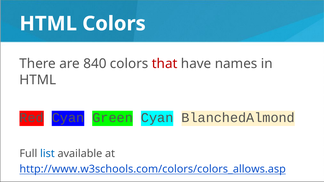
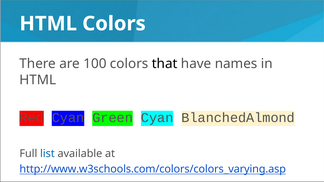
840: 840 -> 100
that colour: red -> black
http://www.w3schools.com/colors/colors_allows.asp: http://www.w3schools.com/colors/colors_allows.asp -> http://www.w3schools.com/colors/colors_varying.asp
